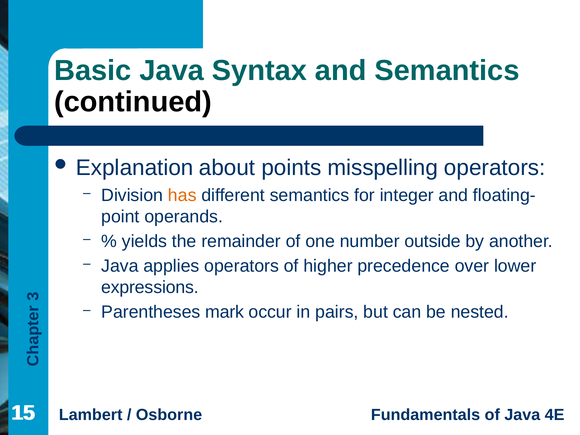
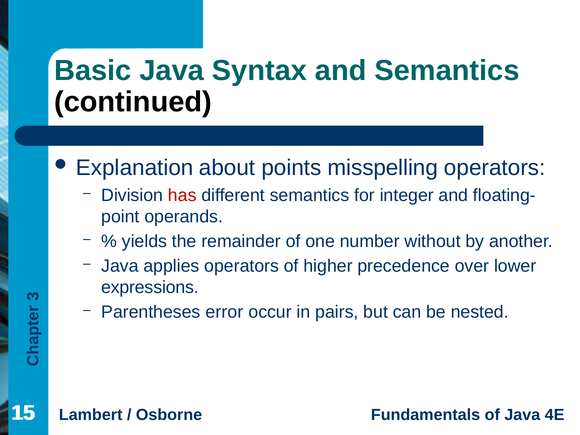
has colour: orange -> red
outside: outside -> without
mark: mark -> error
